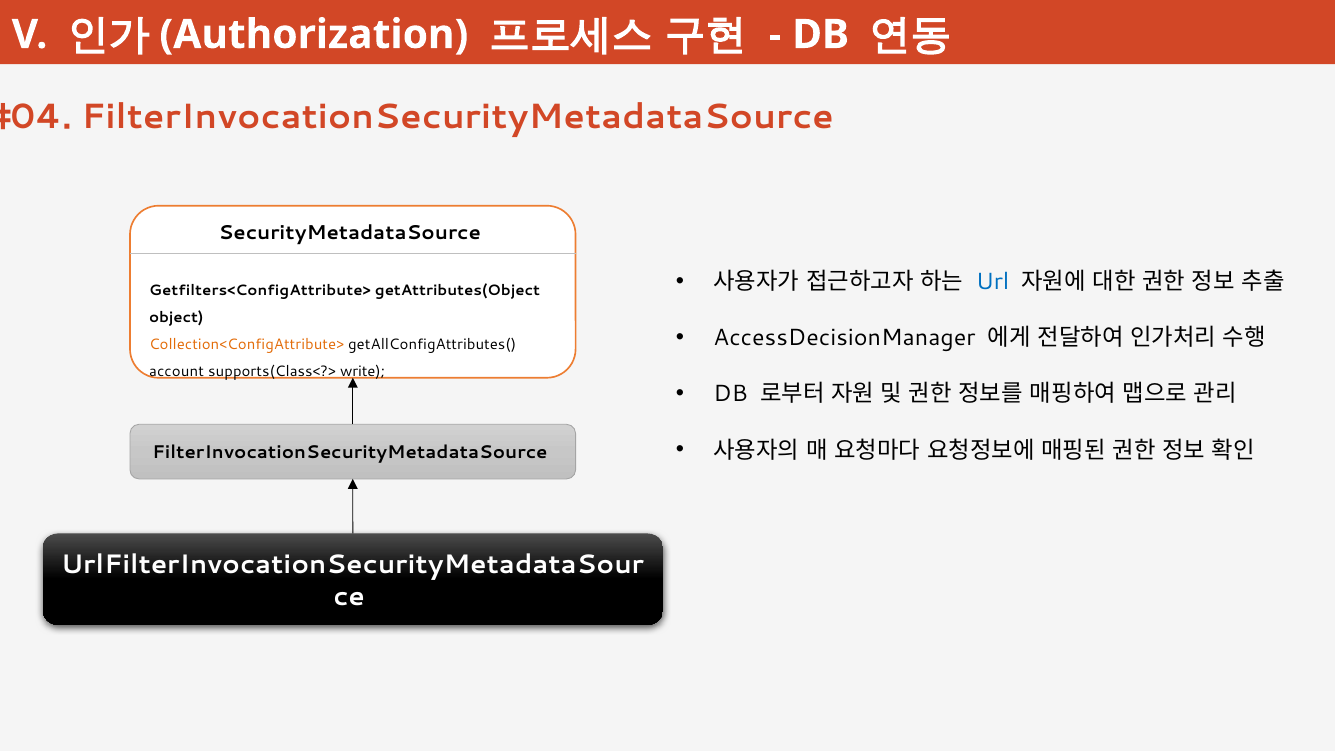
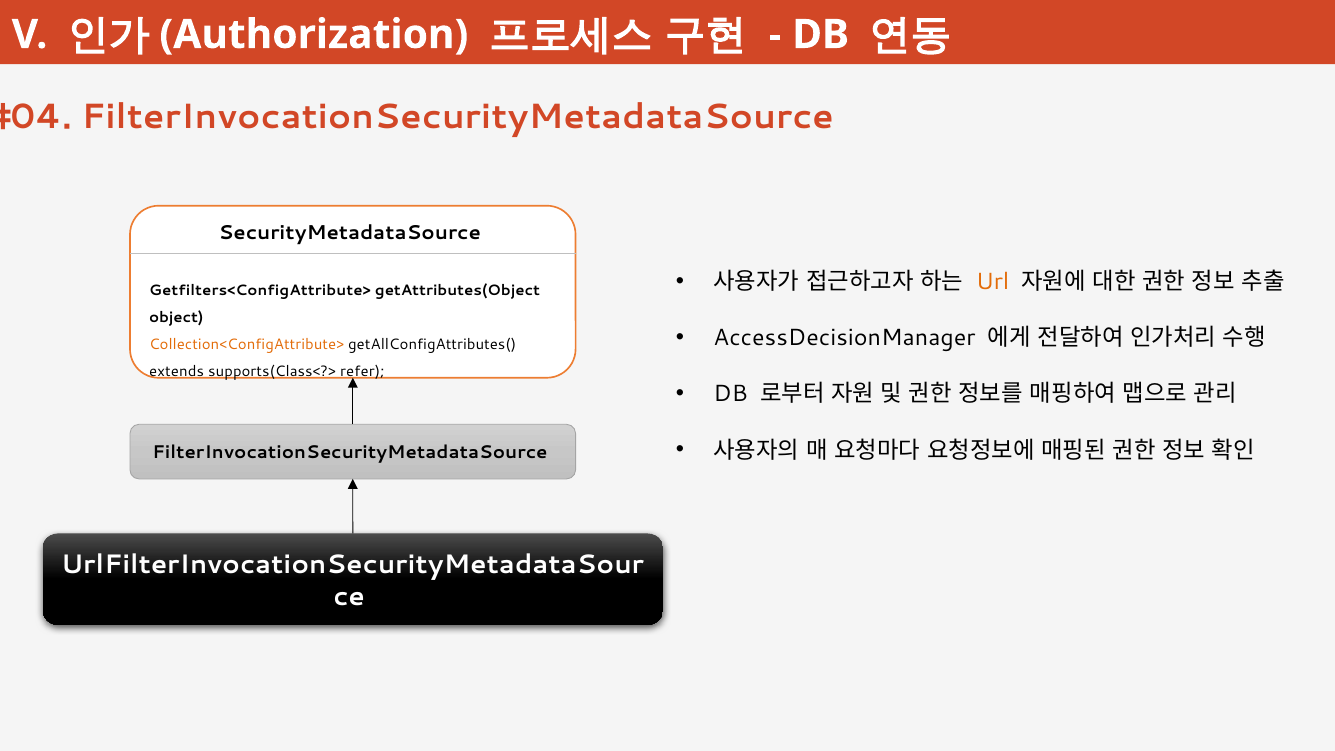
Url colour: blue -> orange
account: account -> extends
write: write -> refer
